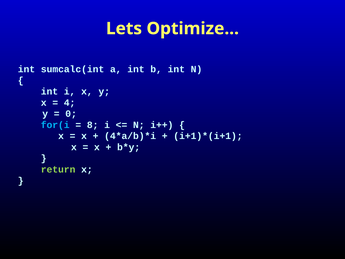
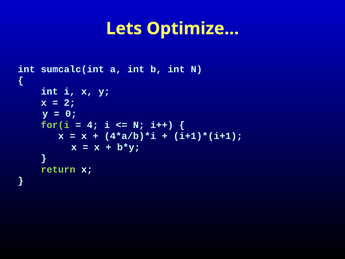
4: 4 -> 2
for(i colour: light blue -> light green
8: 8 -> 4
